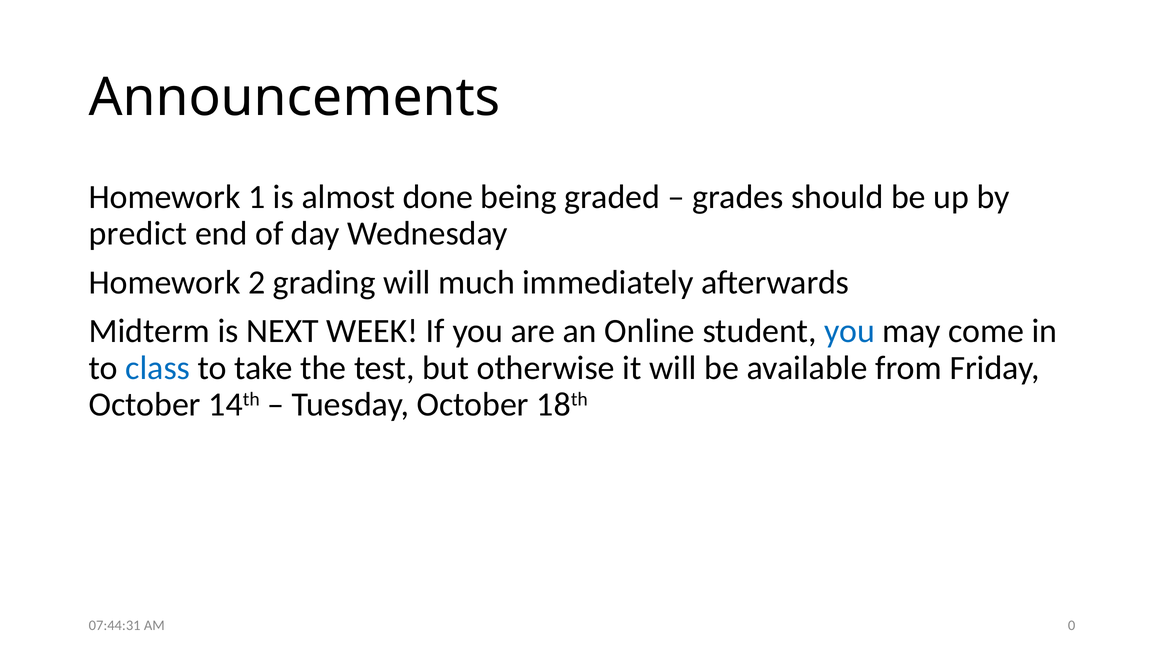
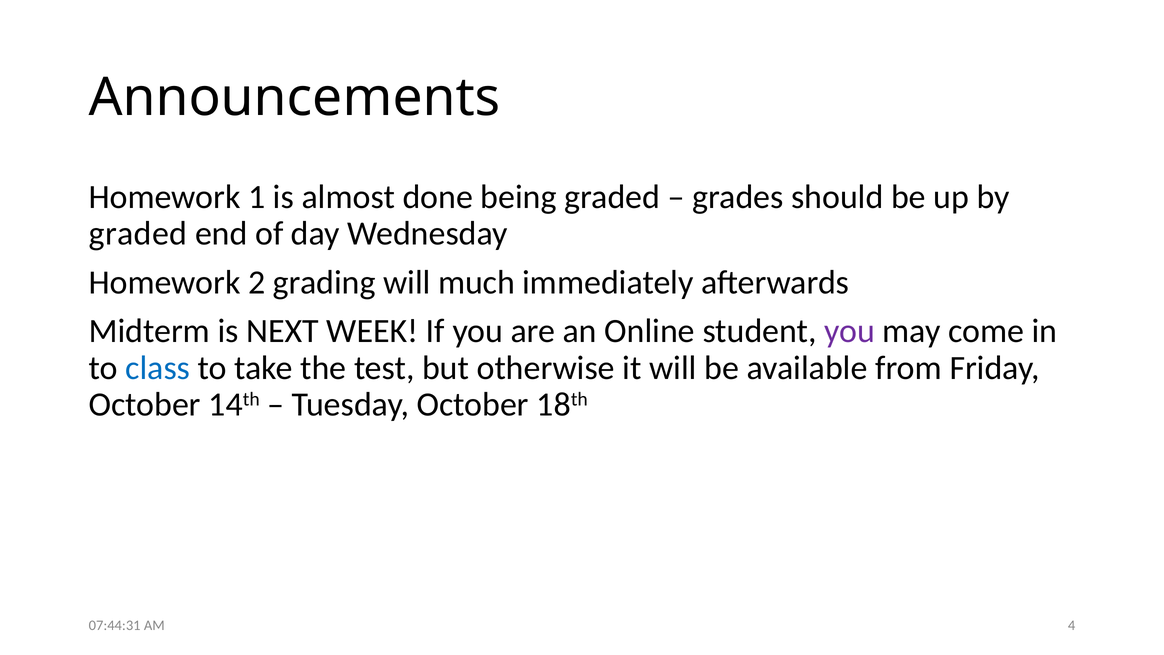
predict at (138, 233): predict -> graded
you at (850, 331) colour: blue -> purple
0: 0 -> 4
